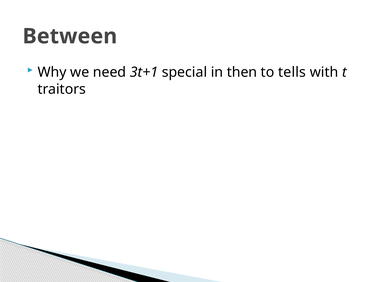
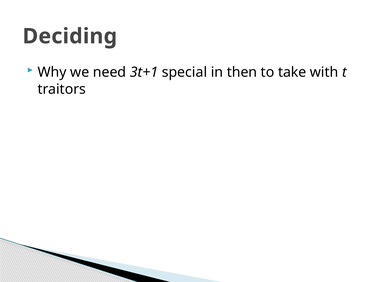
Between: Between -> Deciding
tells: tells -> take
